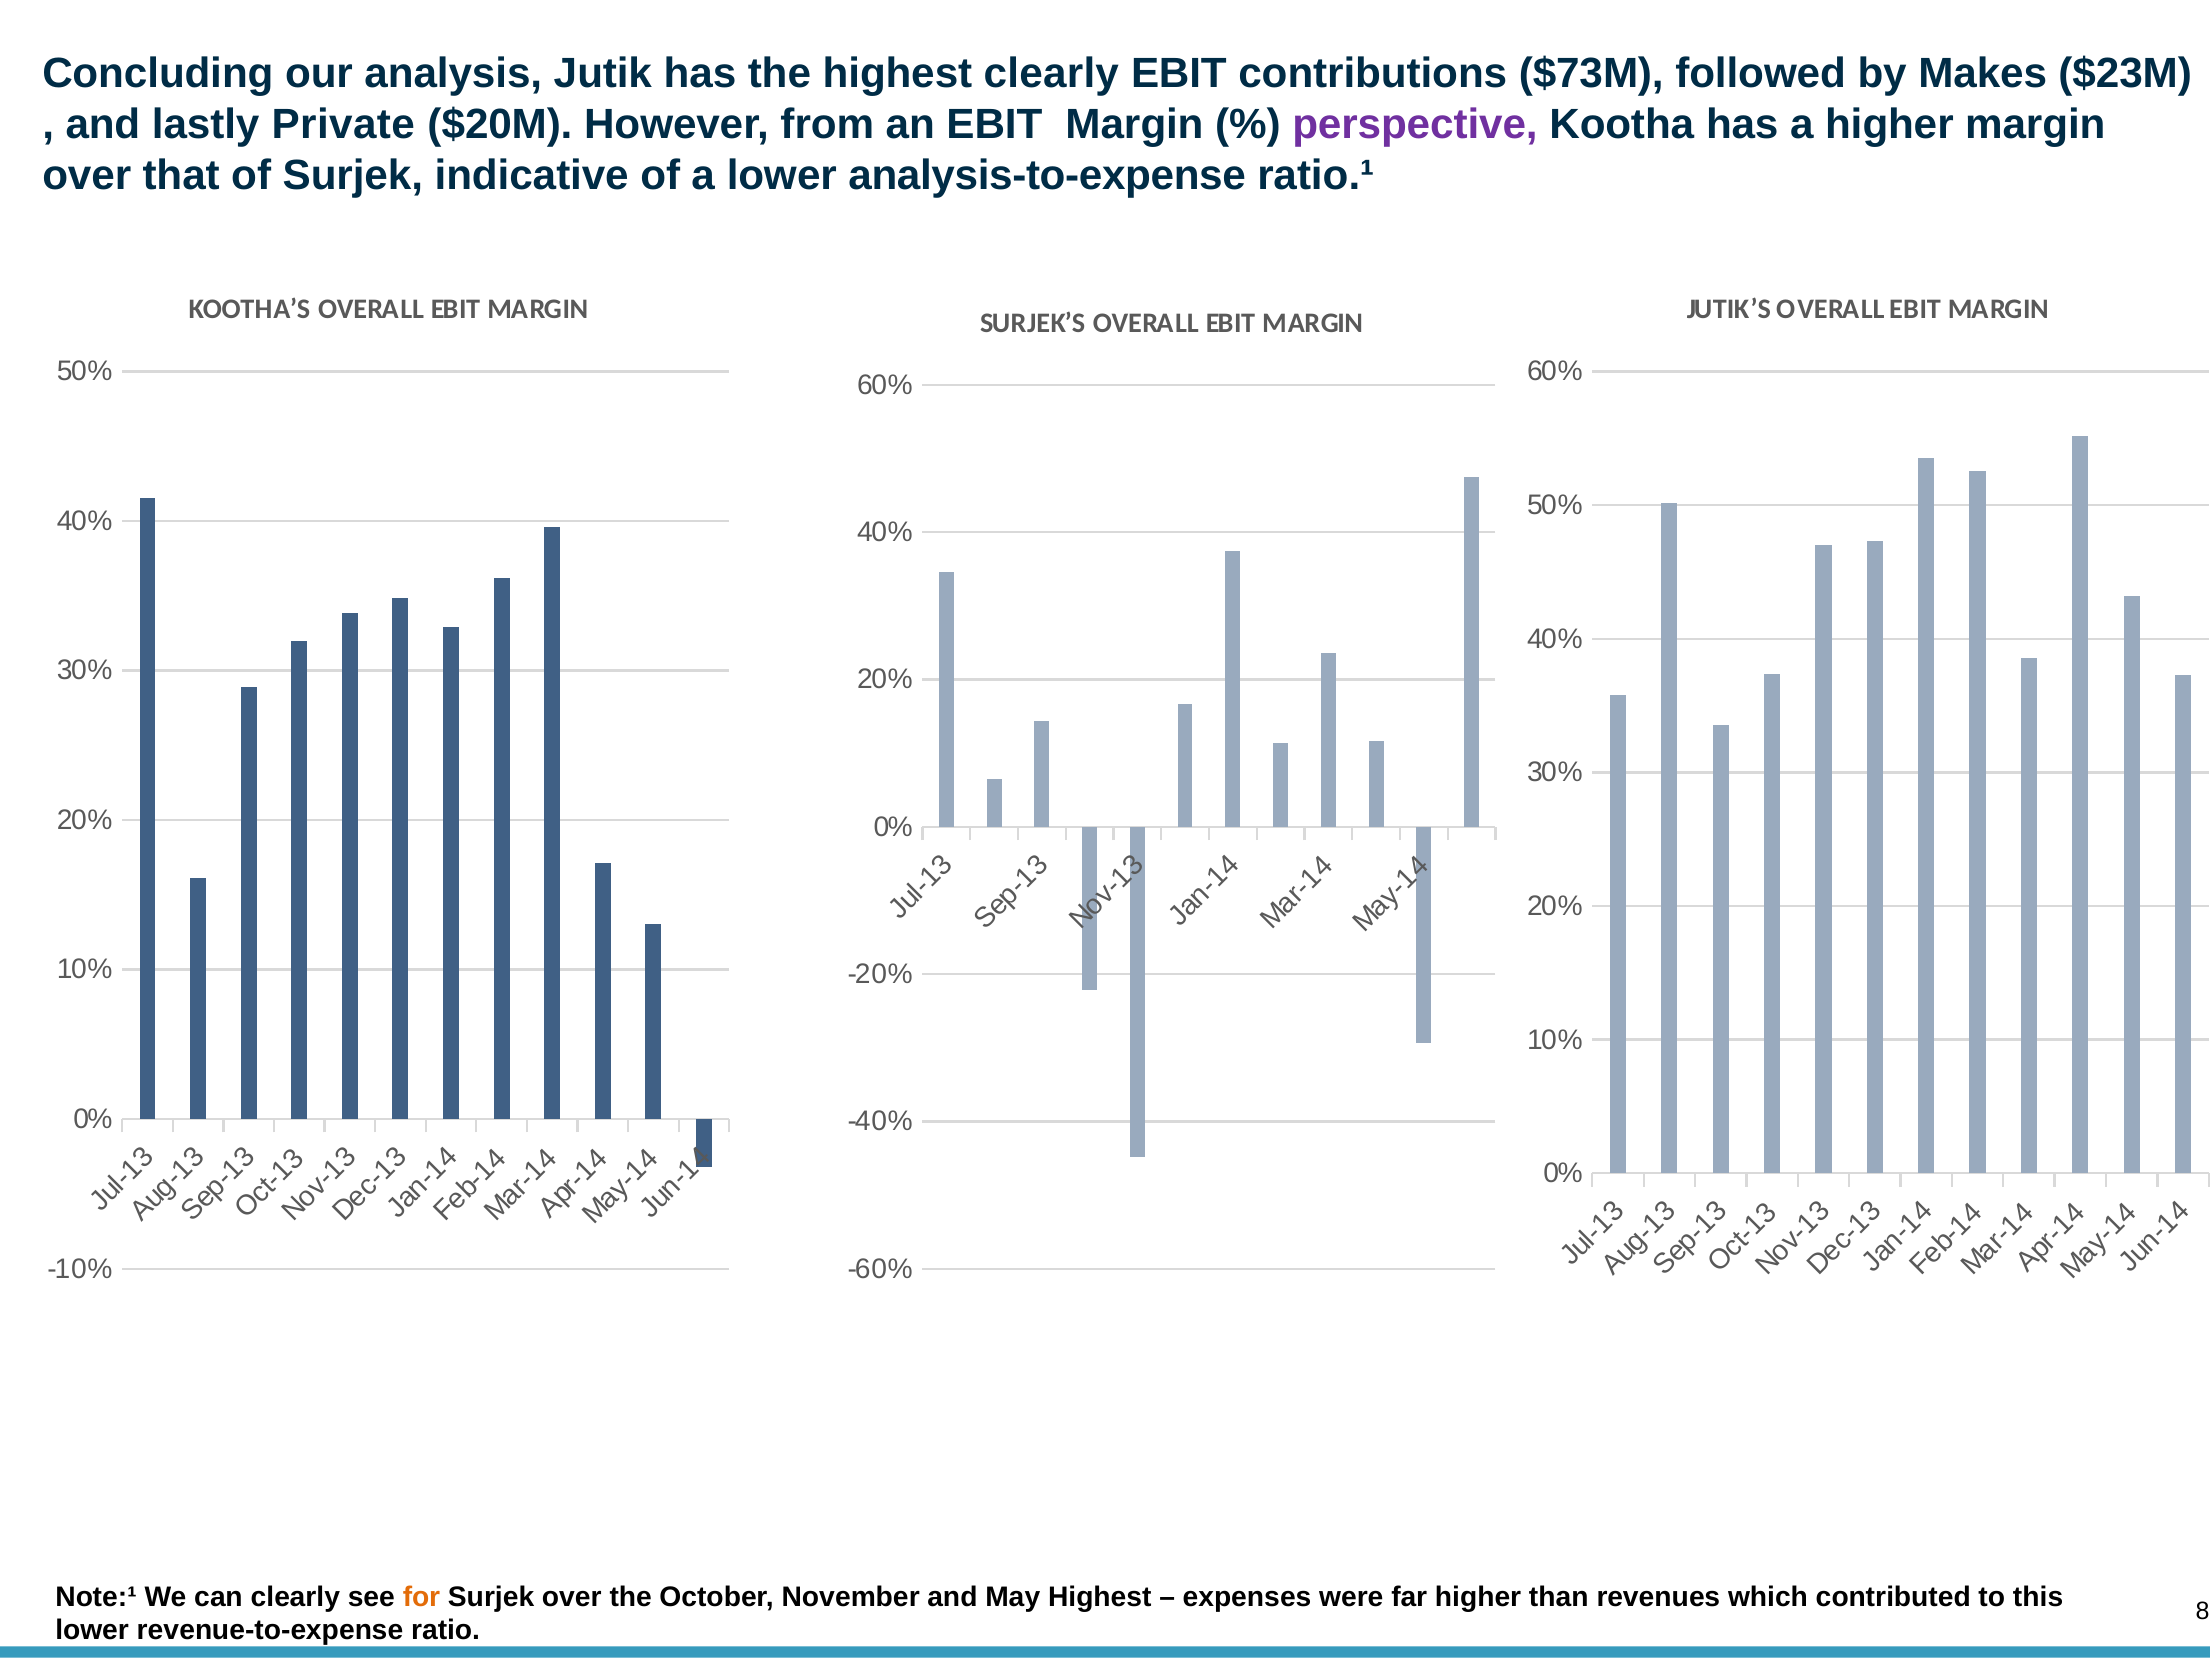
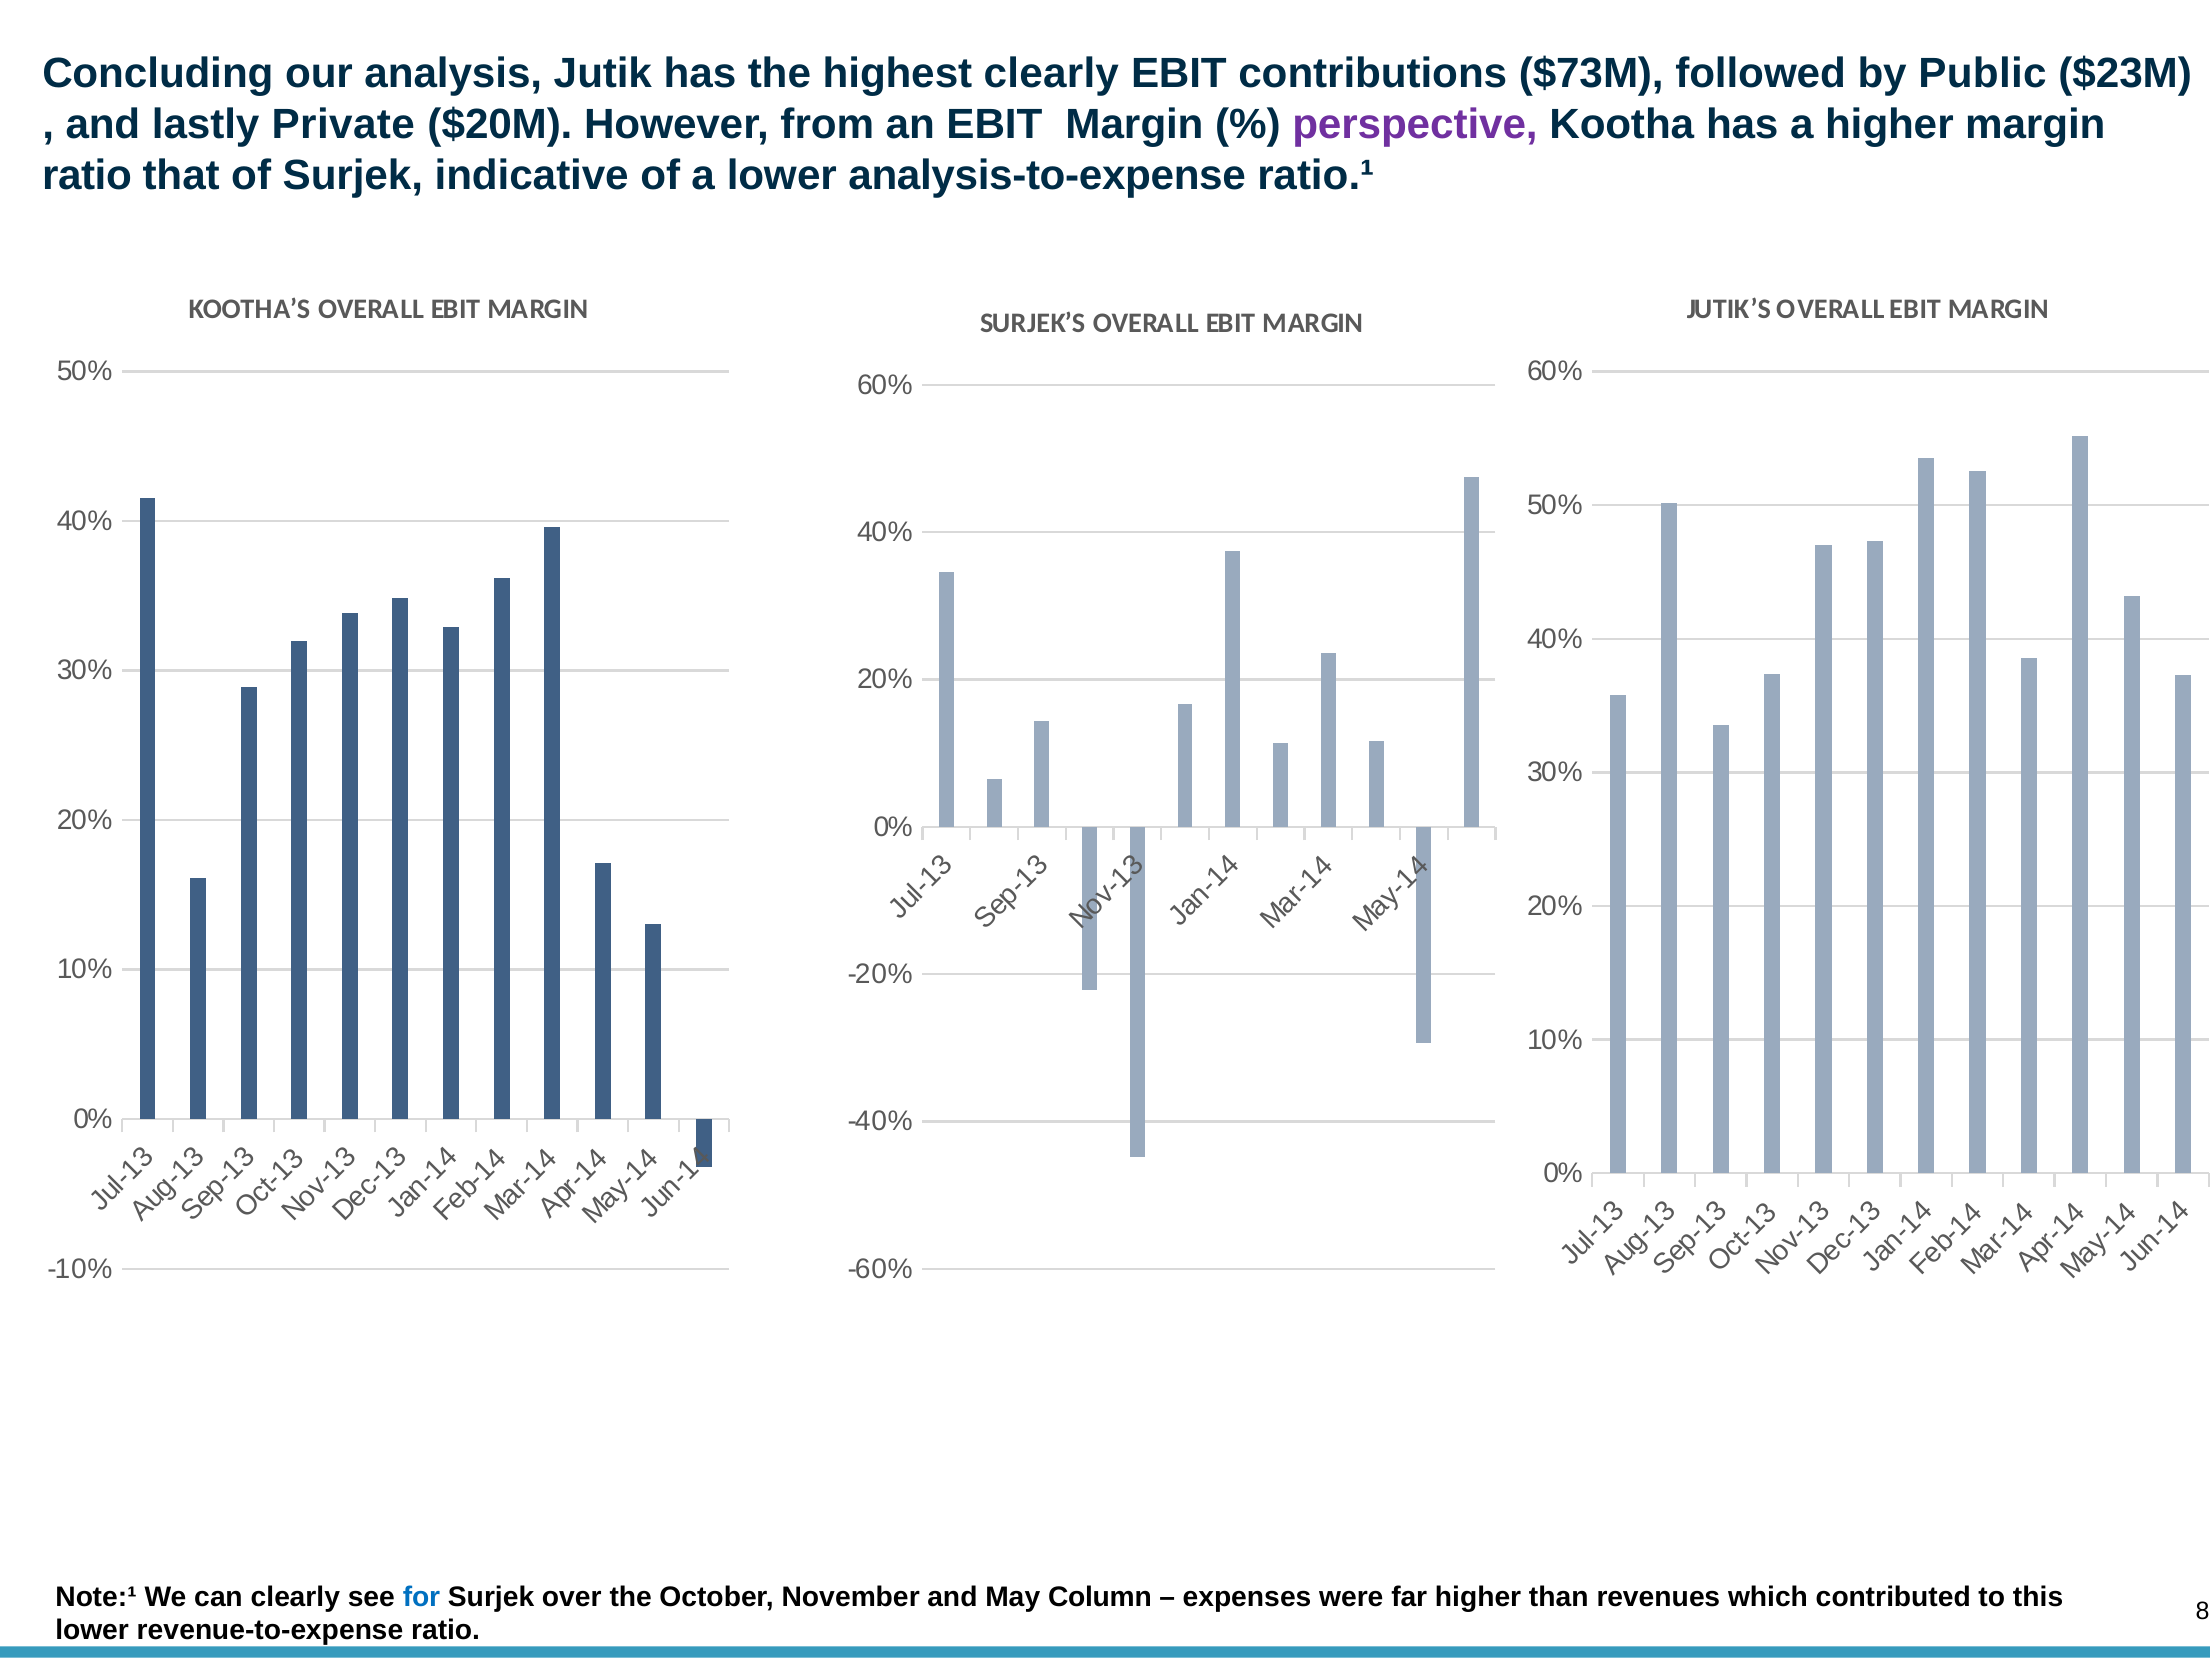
Makes: Makes -> Public
over at (87, 175): over -> ratio
for colour: orange -> blue
May Highest: Highest -> Column
